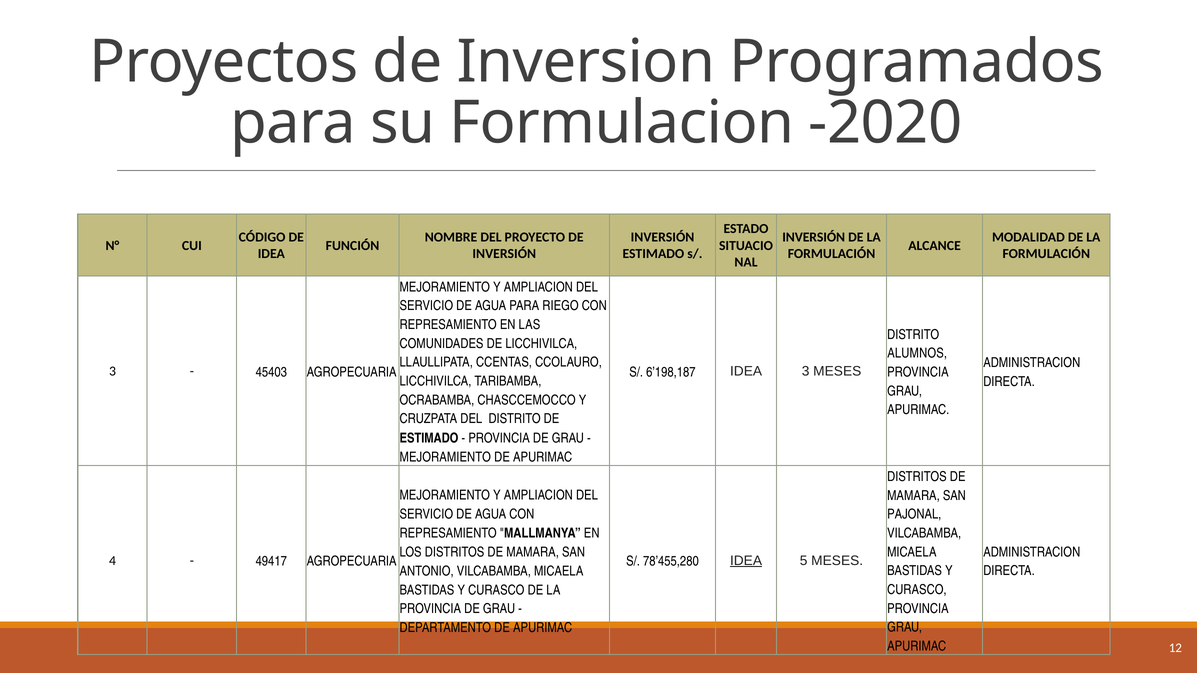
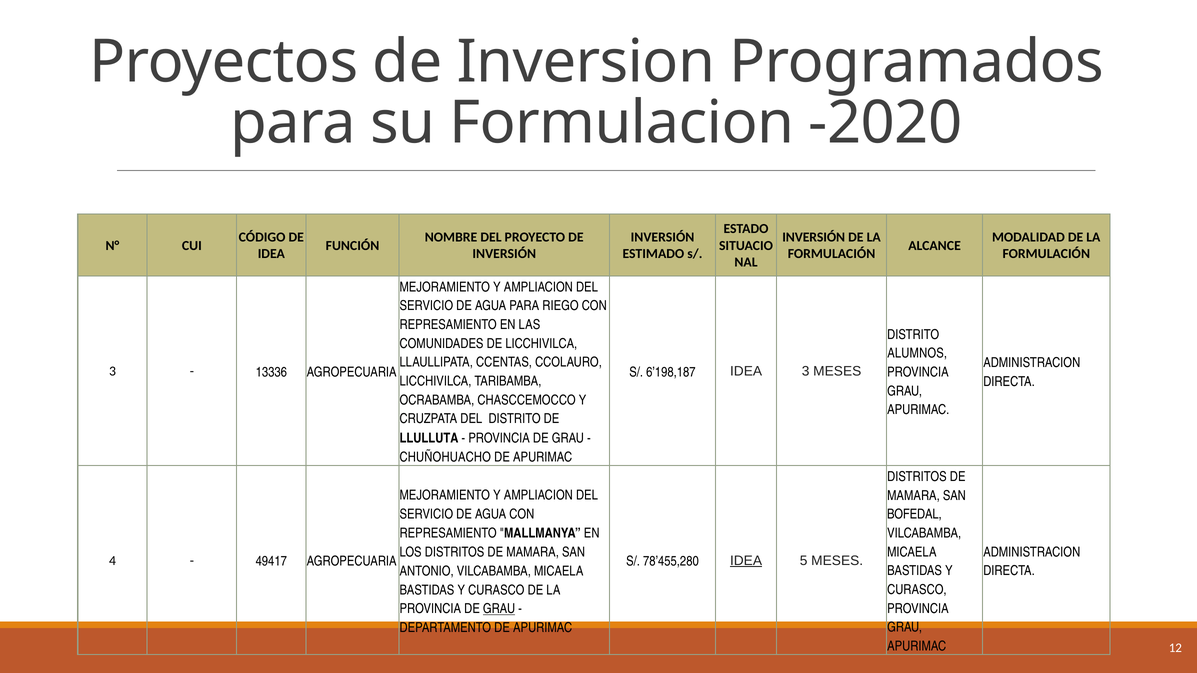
45403: 45403 -> 13336
ESTIMADO at (429, 438): ESTIMADO -> LLULLUTA
MEJORAMIENTO at (445, 457): MEJORAMIENTO -> CHUÑOHUACHO
PAJONAL: PAJONAL -> BOFEDAL
GRAU at (499, 609) underline: none -> present
